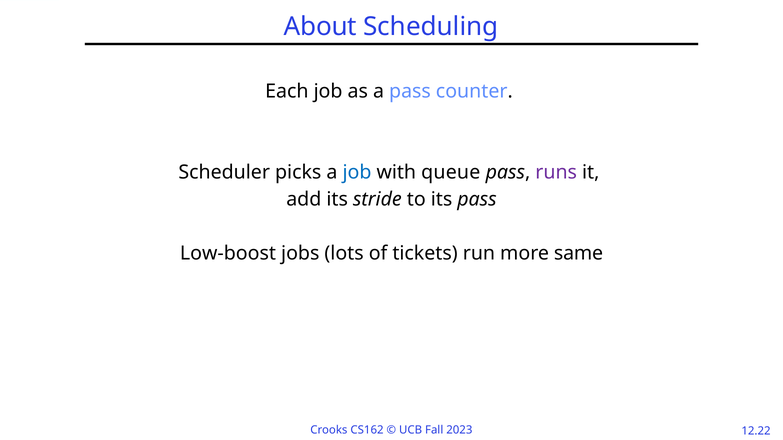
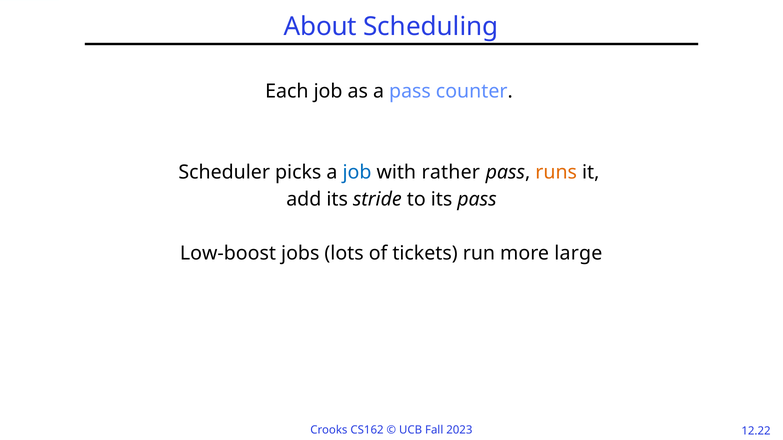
queue: queue -> rather
runs colour: purple -> orange
same: same -> large
